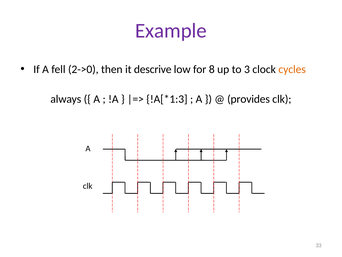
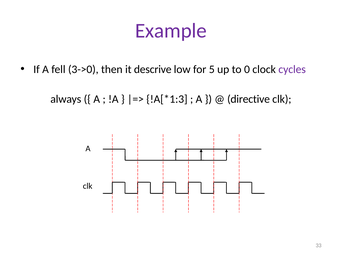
2->0: 2->0 -> 3->0
8: 8 -> 5
3: 3 -> 0
cycles colour: orange -> purple
provides: provides -> directive
